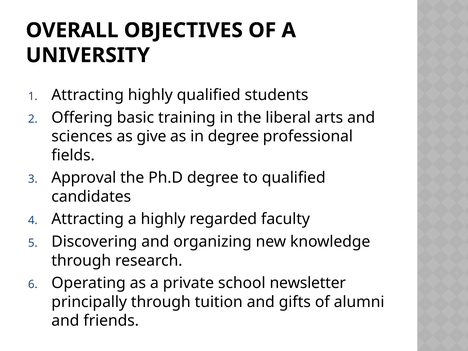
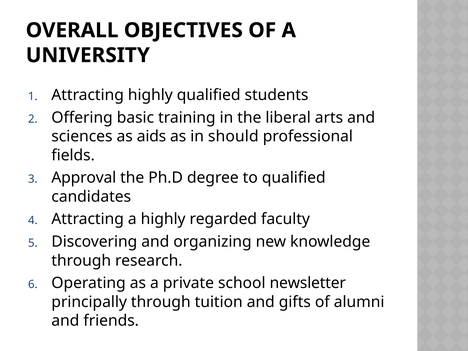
give: give -> aids
in degree: degree -> should
